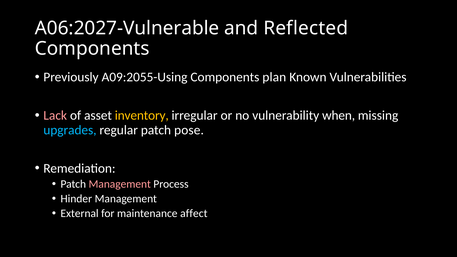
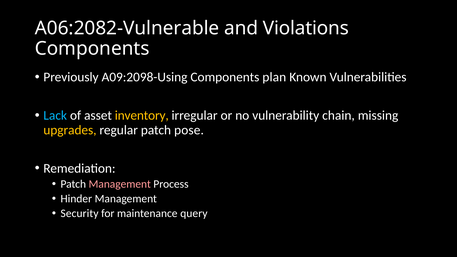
A06:2027-Vulnerable: A06:2027-Vulnerable -> A06:2082-Vulnerable
Reflected: Reflected -> Violations
A09:2055-Using: A09:2055-Using -> A09:2098-Using
Lack colour: pink -> light blue
when: when -> chain
upgrades colour: light blue -> yellow
External: External -> Security
affect: affect -> query
